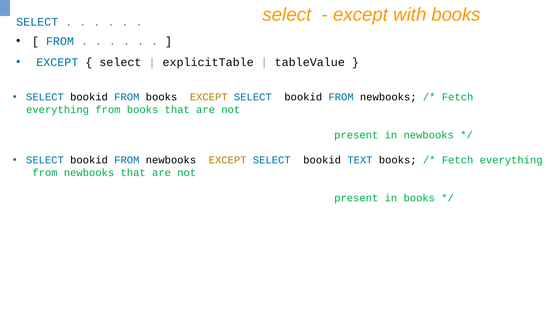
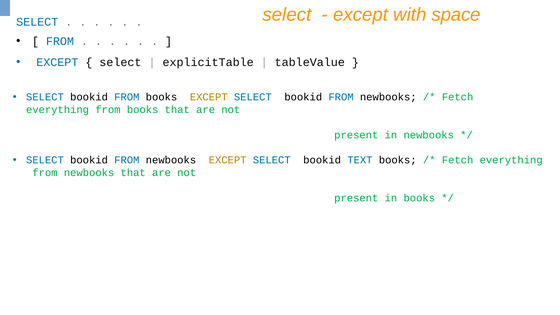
with books: books -> space
